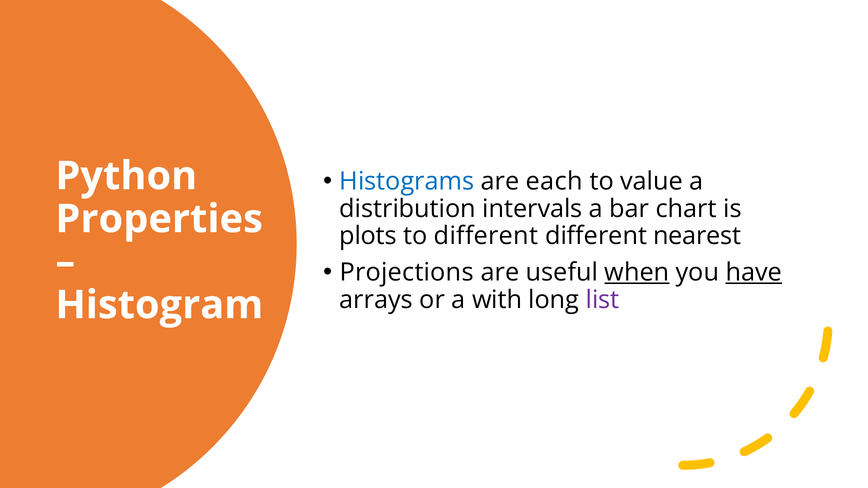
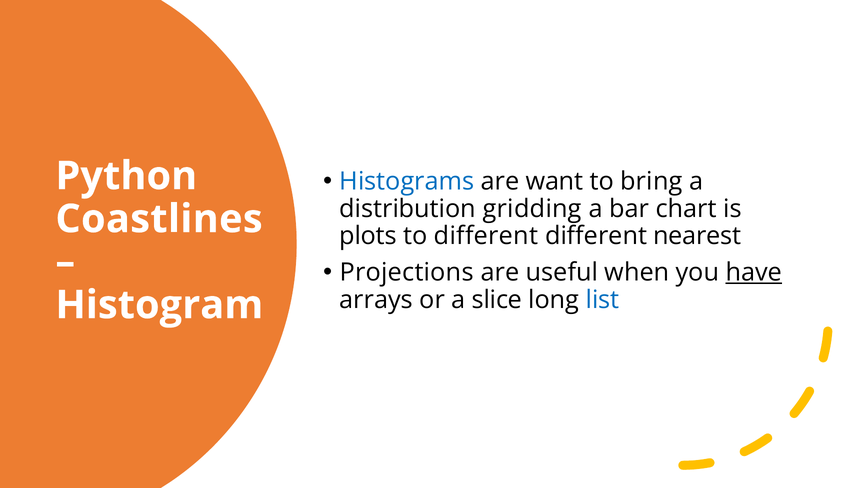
each: each -> want
value: value -> bring
intervals: intervals -> gridding
Properties: Properties -> Coastlines
when underline: present -> none
with: with -> slice
list colour: purple -> blue
